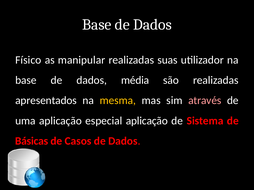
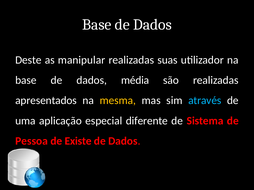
Físico: Físico -> Deste
através colour: pink -> light blue
especial aplicação: aplicação -> diferente
Básicas: Básicas -> Pessoa
Casos: Casos -> Existe
